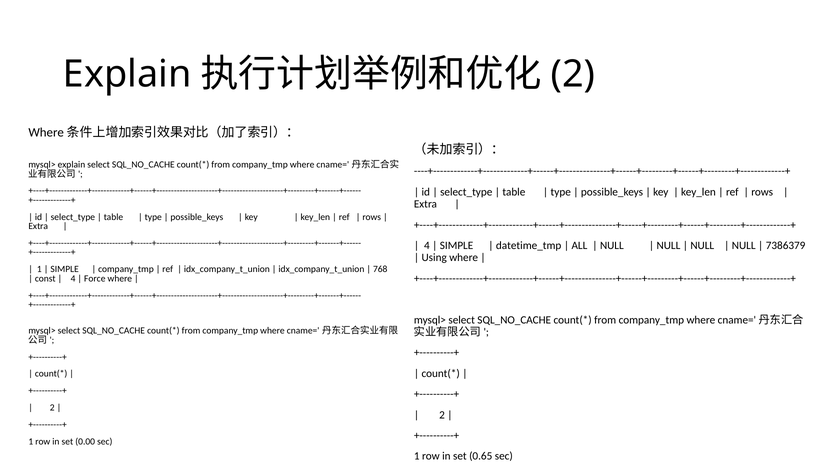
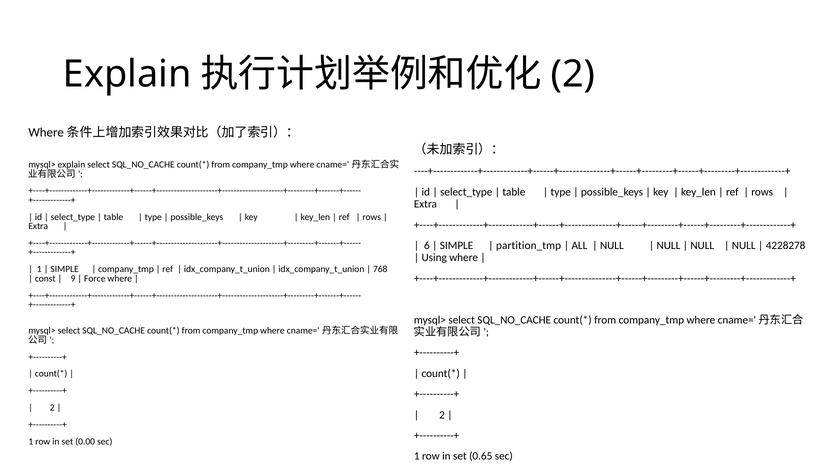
4 at (427, 245): 4 -> 6
datetime_tmp: datetime_tmp -> partition_tmp
7386379: 7386379 -> 4228278
4 at (73, 278): 4 -> 9
